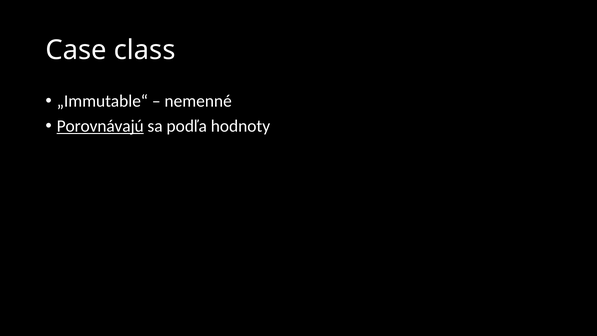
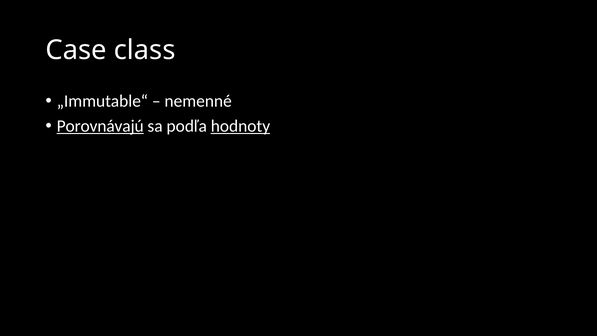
hodnoty underline: none -> present
